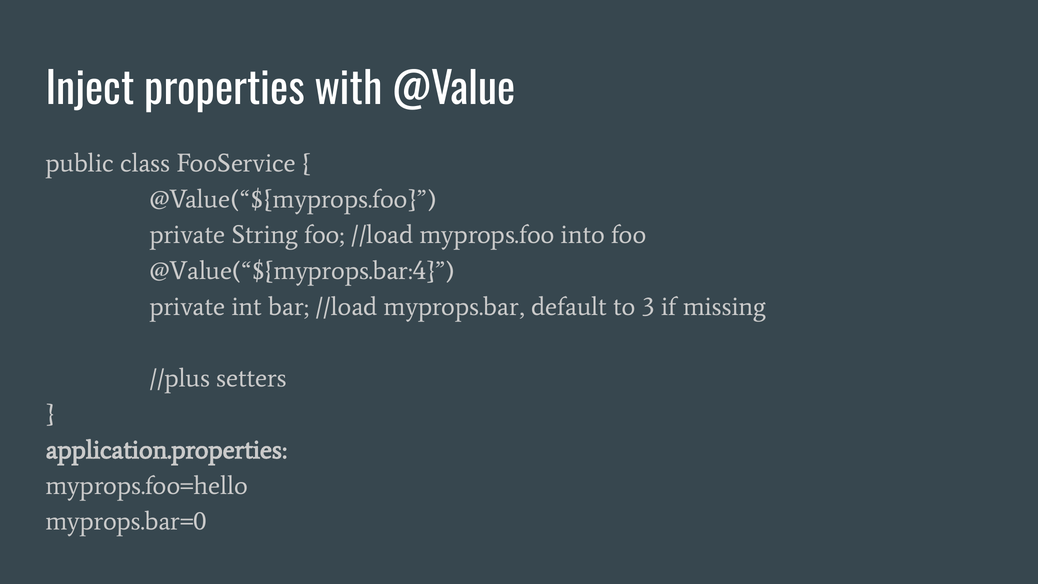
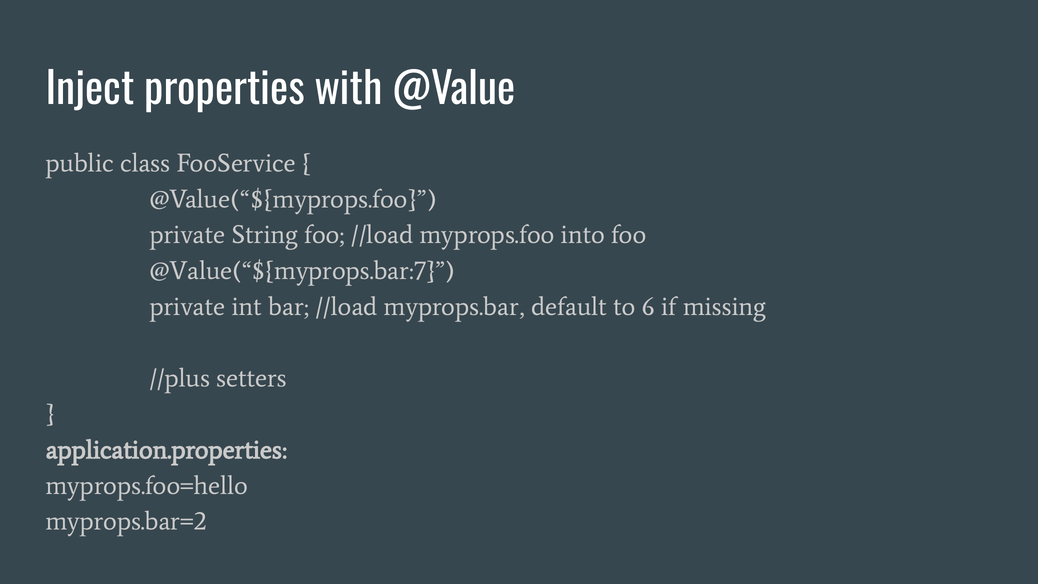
@Value(“${myprops.bar:4: @Value(“${myprops.bar:4 -> @Value(“${myprops.bar:7
3: 3 -> 6
myprops.bar=0: myprops.bar=0 -> myprops.bar=2
